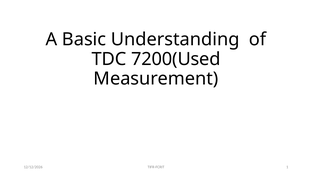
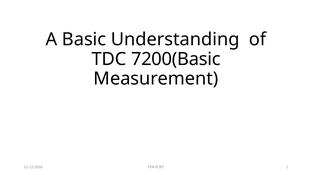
7200(Used: 7200(Used -> 7200(Basic
